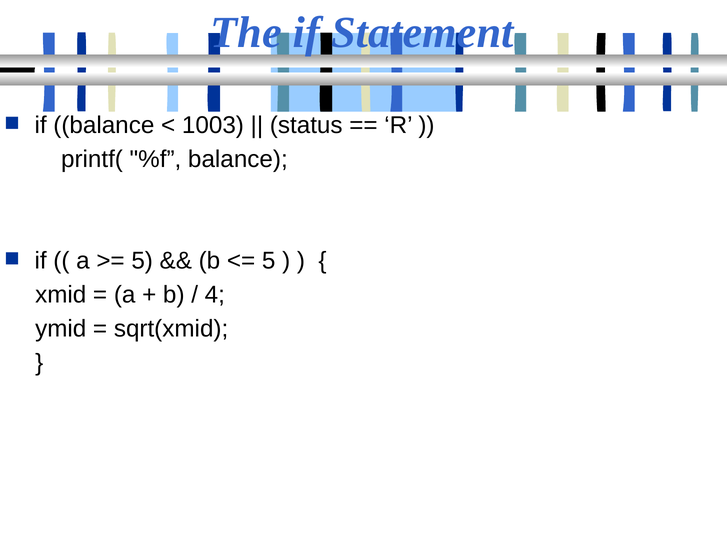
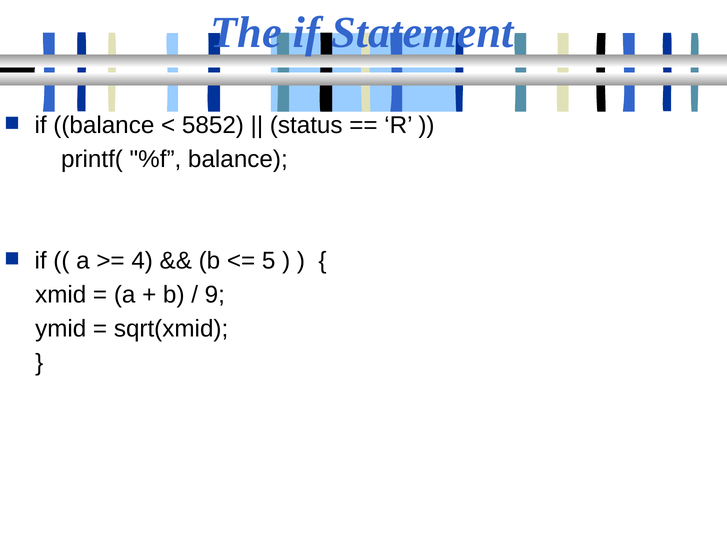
1003: 1003 -> 5852
5 at (142, 261): 5 -> 4
4: 4 -> 9
